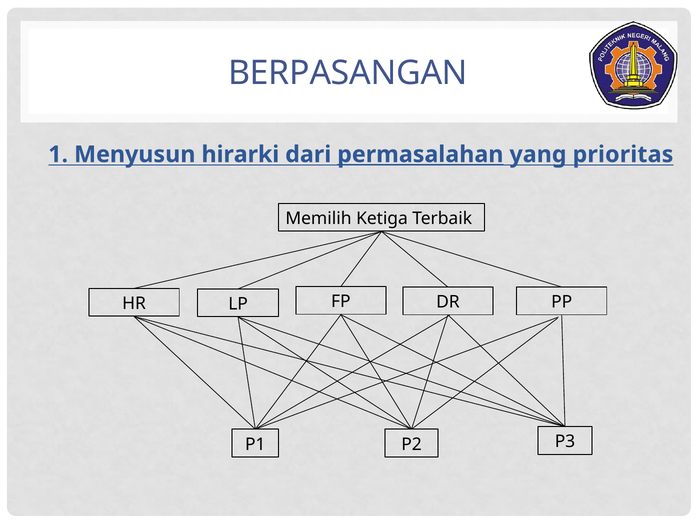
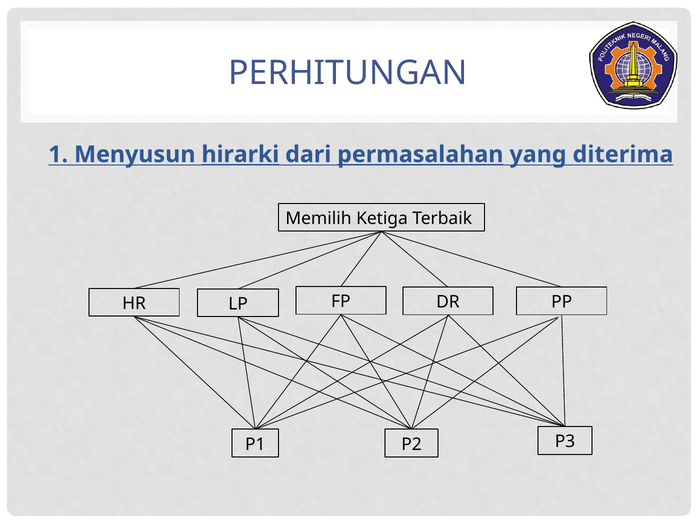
BERPASANGAN: BERPASANGAN -> PERHITUNGAN
hirarki underline: none -> present
prioritas: prioritas -> diterima
